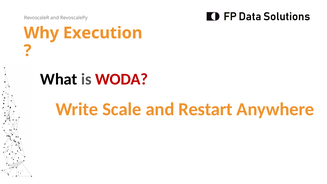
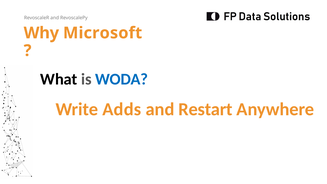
Execution: Execution -> Microsoft
WODA colour: red -> blue
Scale: Scale -> Adds
